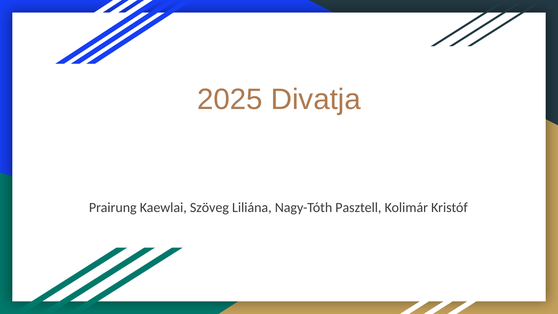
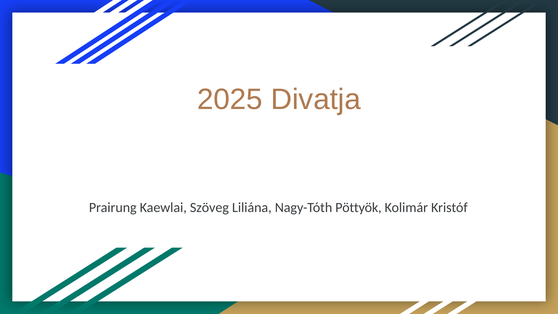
Pasztell: Pasztell -> Pöttyök
